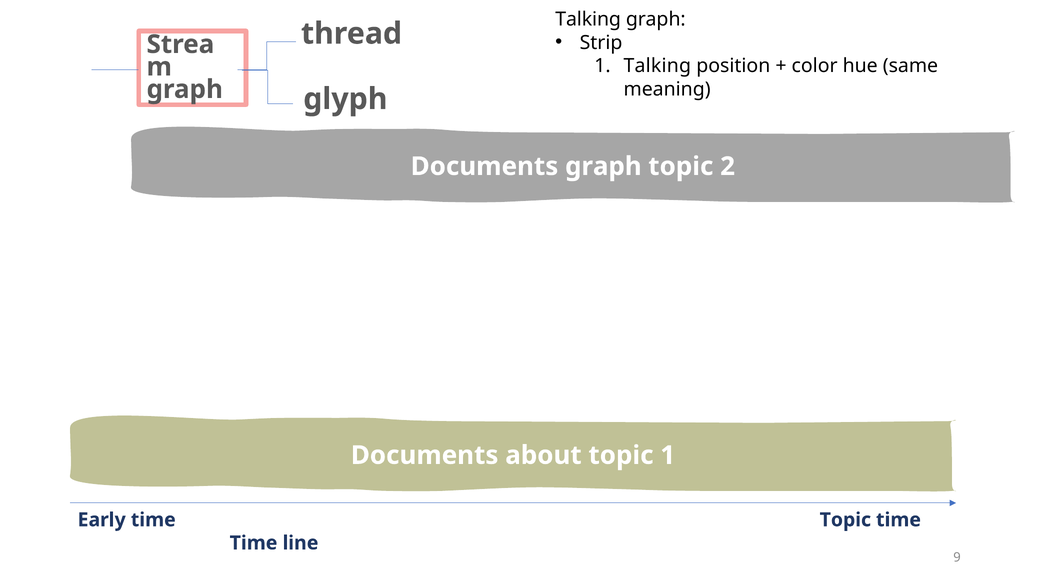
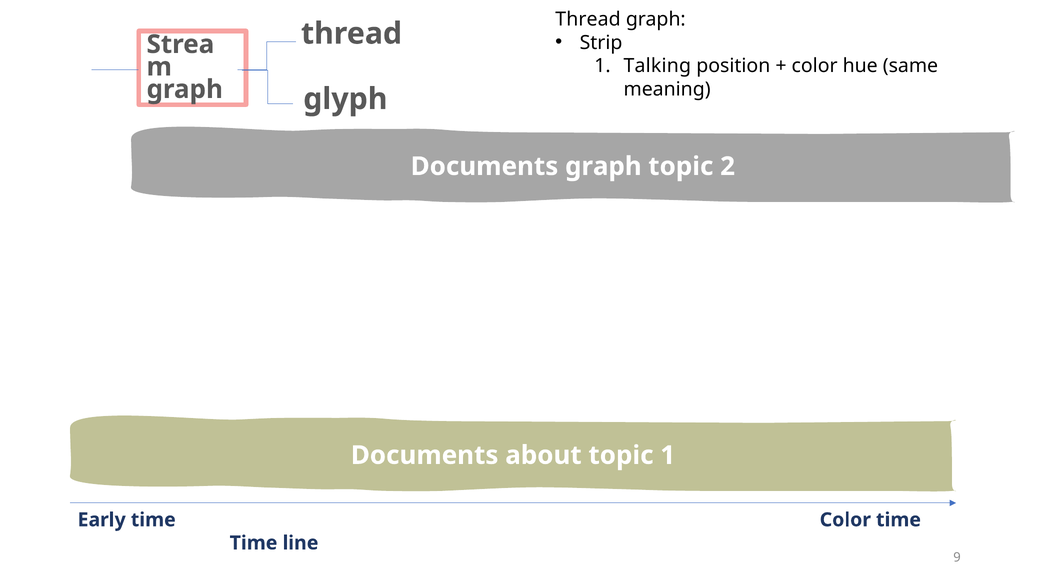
Talking at (588, 19): Talking -> Thread
time Topic: Topic -> Color
